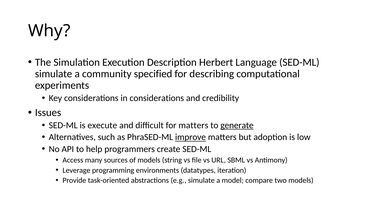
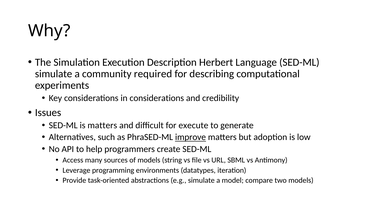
specified: specified -> required
is execute: execute -> matters
for matters: matters -> execute
generate underline: present -> none
